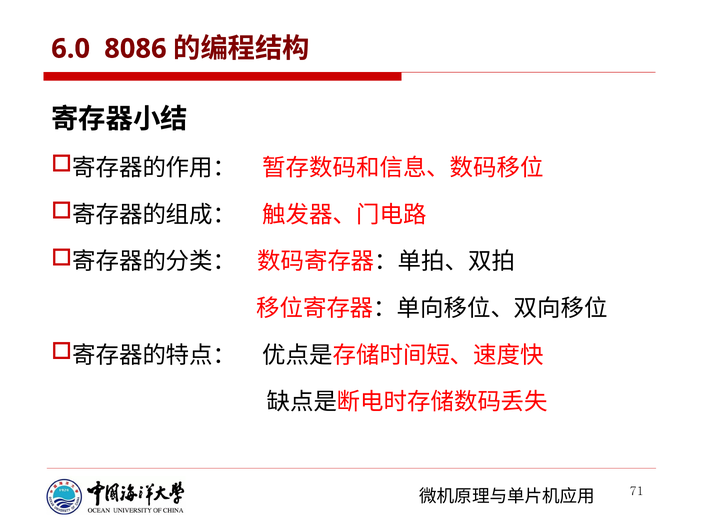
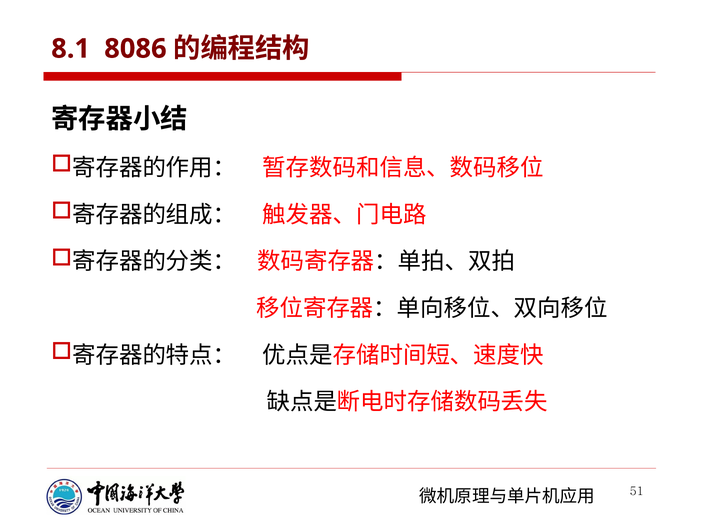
6.0: 6.0 -> 8.1
71: 71 -> 51
